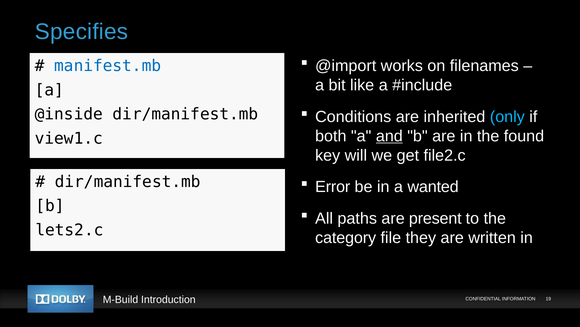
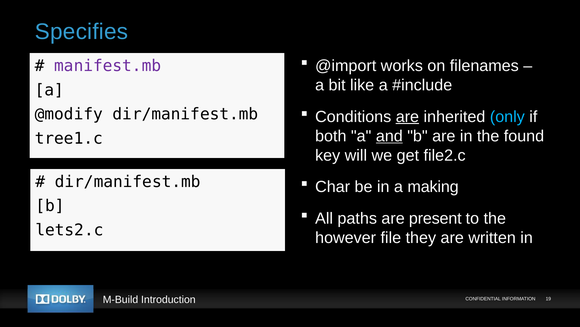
manifest.mb colour: blue -> purple
@inside: @inside -> @modify
are at (407, 117) underline: none -> present
view1.c: view1.c -> tree1.c
Error: Error -> Char
wanted: wanted -> making
category: category -> however
